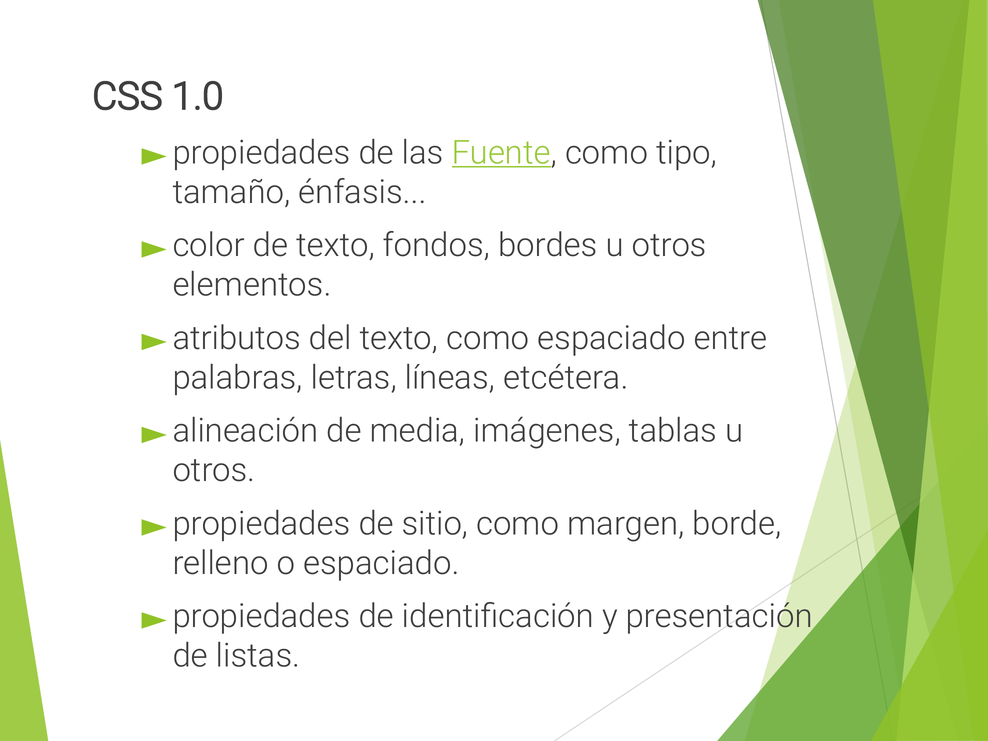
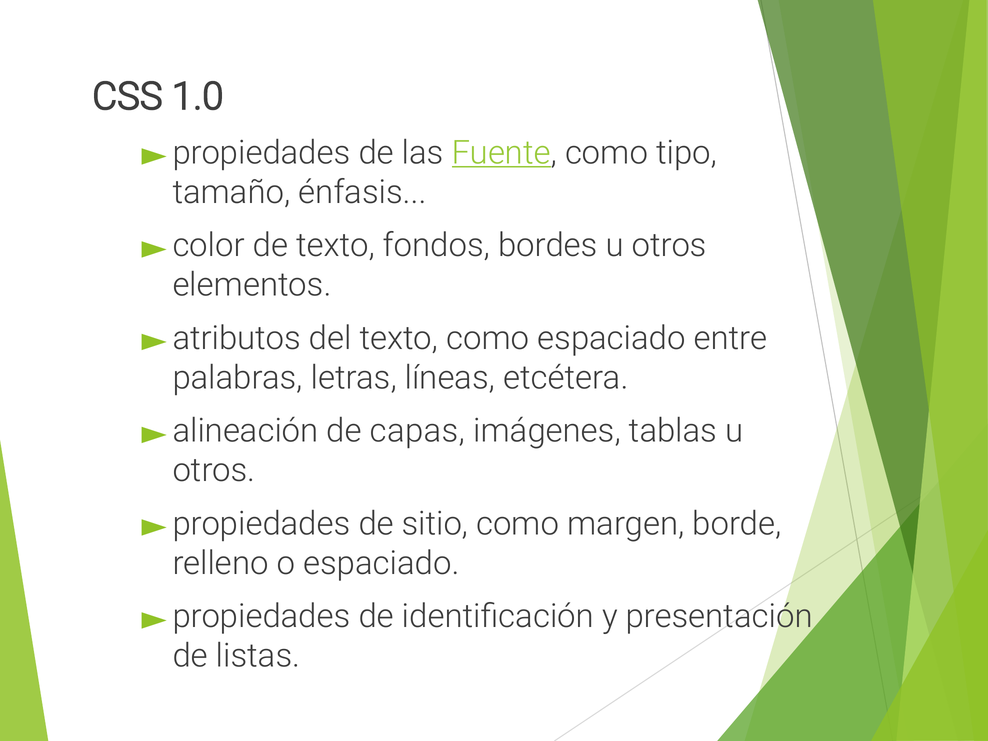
media: media -> capas
